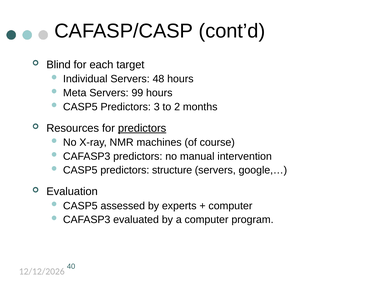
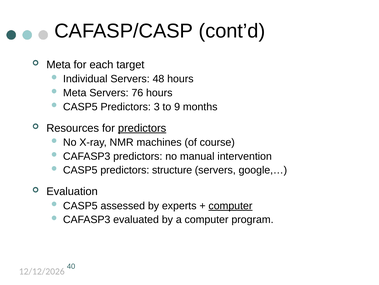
Blind at (59, 65): Blind -> Meta
99: 99 -> 76
2: 2 -> 9
computer at (230, 205) underline: none -> present
